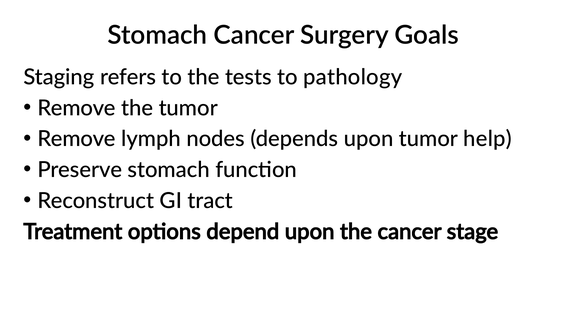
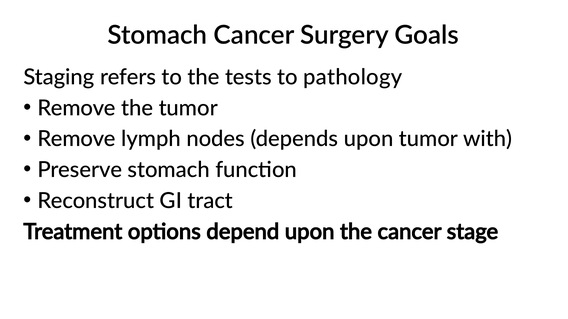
help: help -> with
